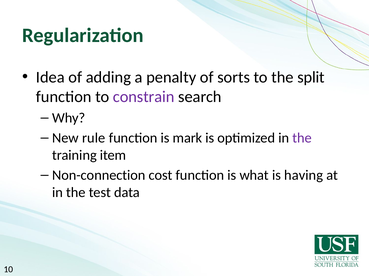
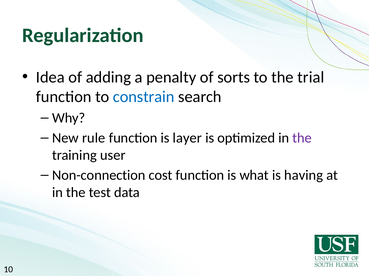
split: split -> trial
constrain colour: purple -> blue
mark: mark -> layer
item: item -> user
